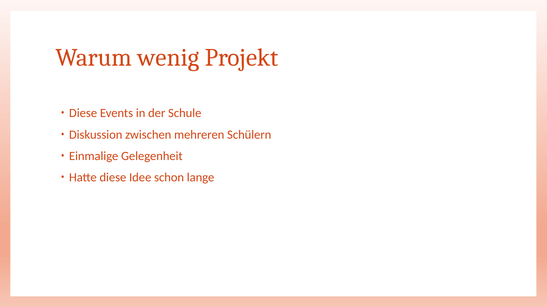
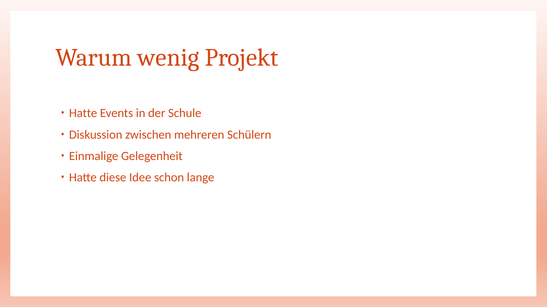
Diese at (83, 113): Diese -> Hatte
